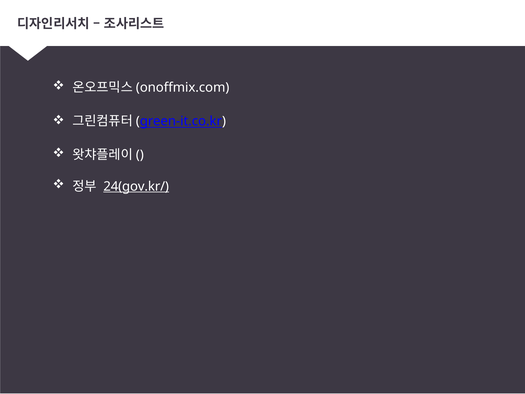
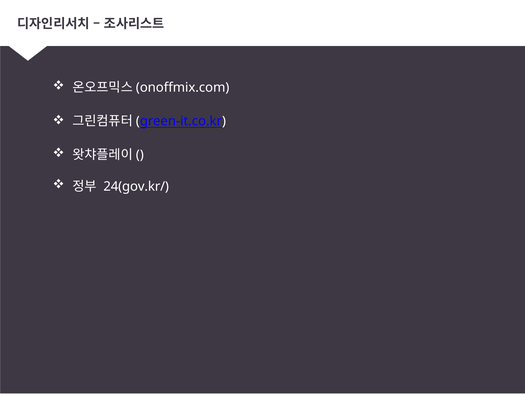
24(gov.kr/ underline: present -> none
